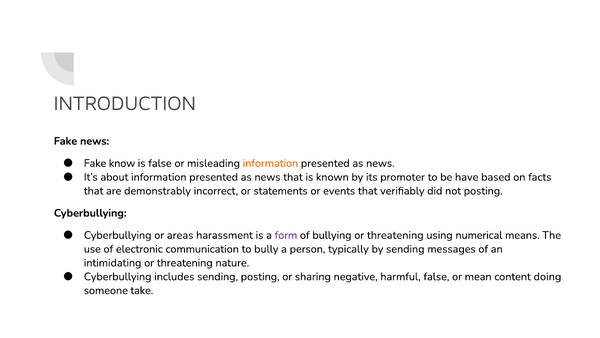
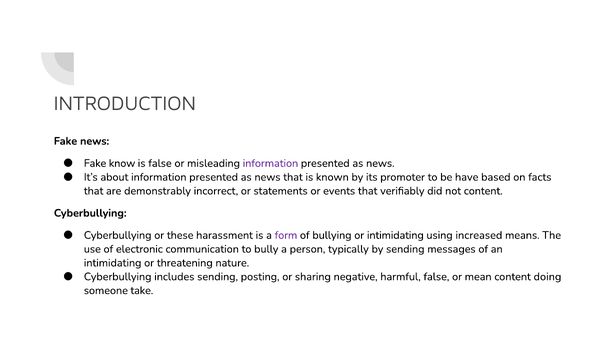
information at (270, 163) colour: orange -> purple
not posting: posting -> content
areas: areas -> these
bullying or threatening: threatening -> intimidating
numerical: numerical -> increased
